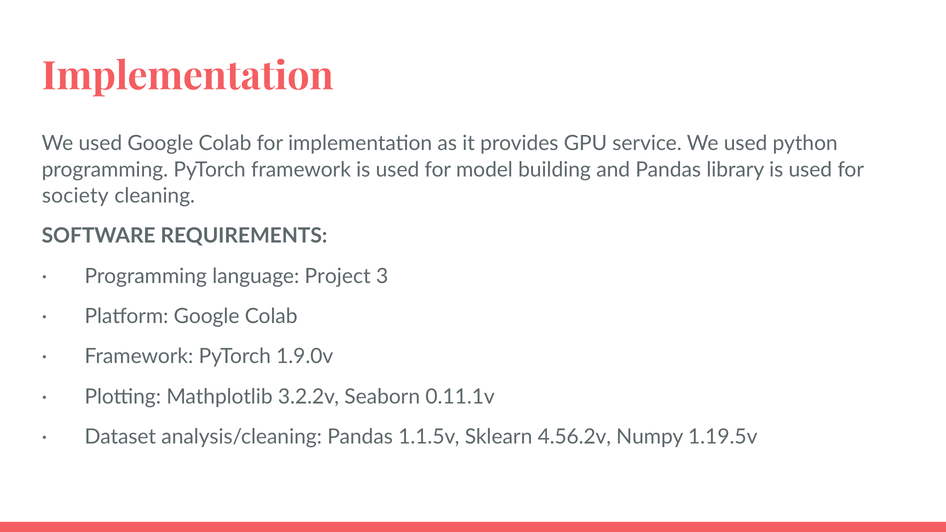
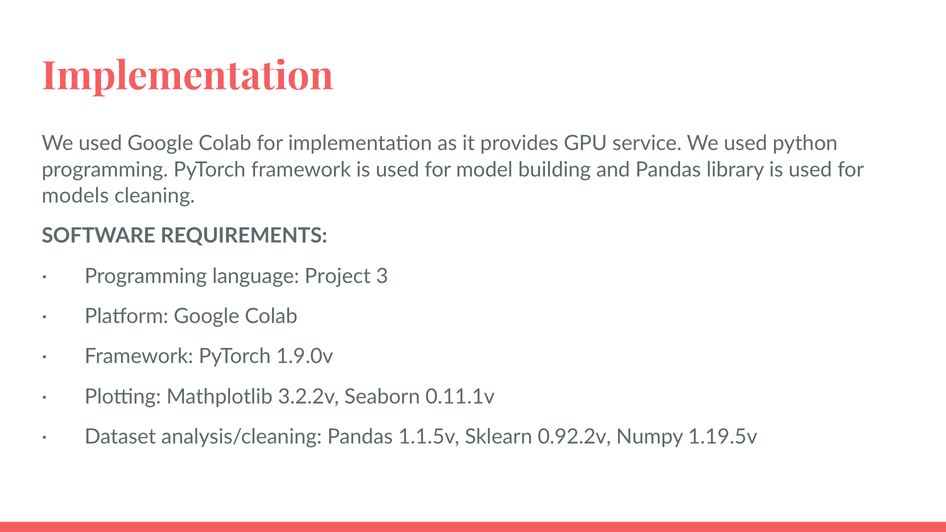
society: society -> models
4.56.2v: 4.56.2v -> 0.92.2v
